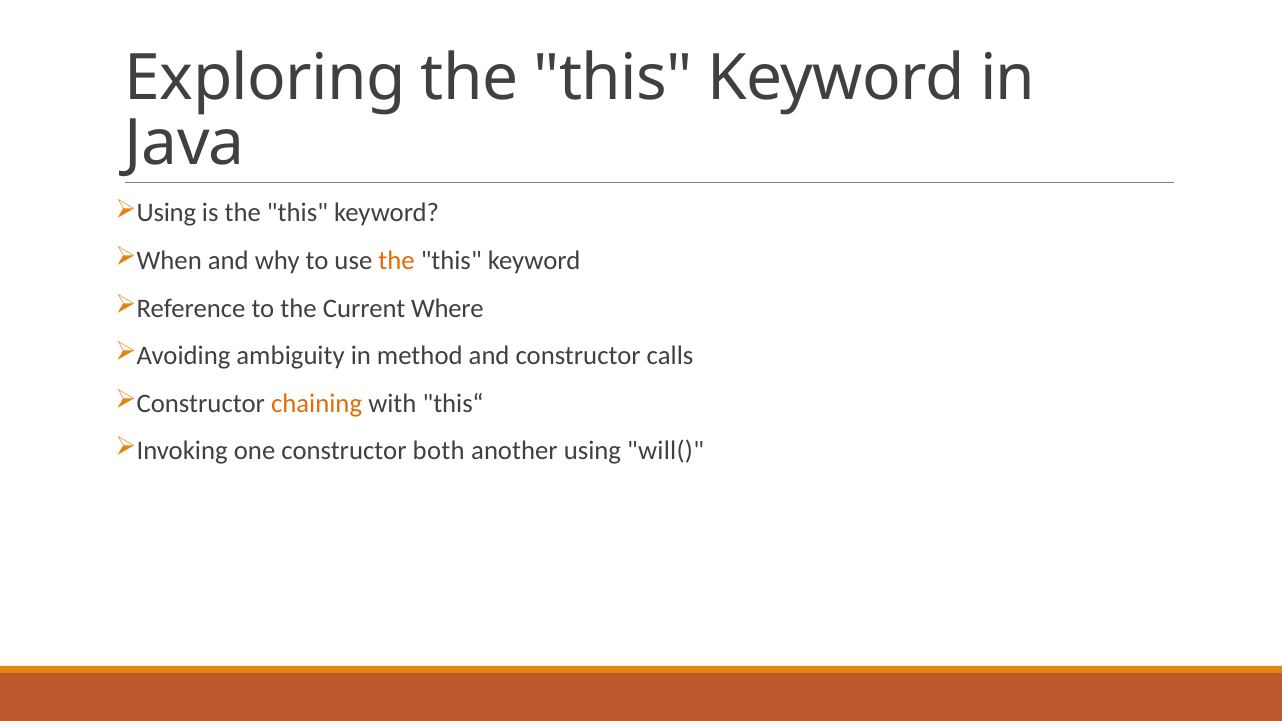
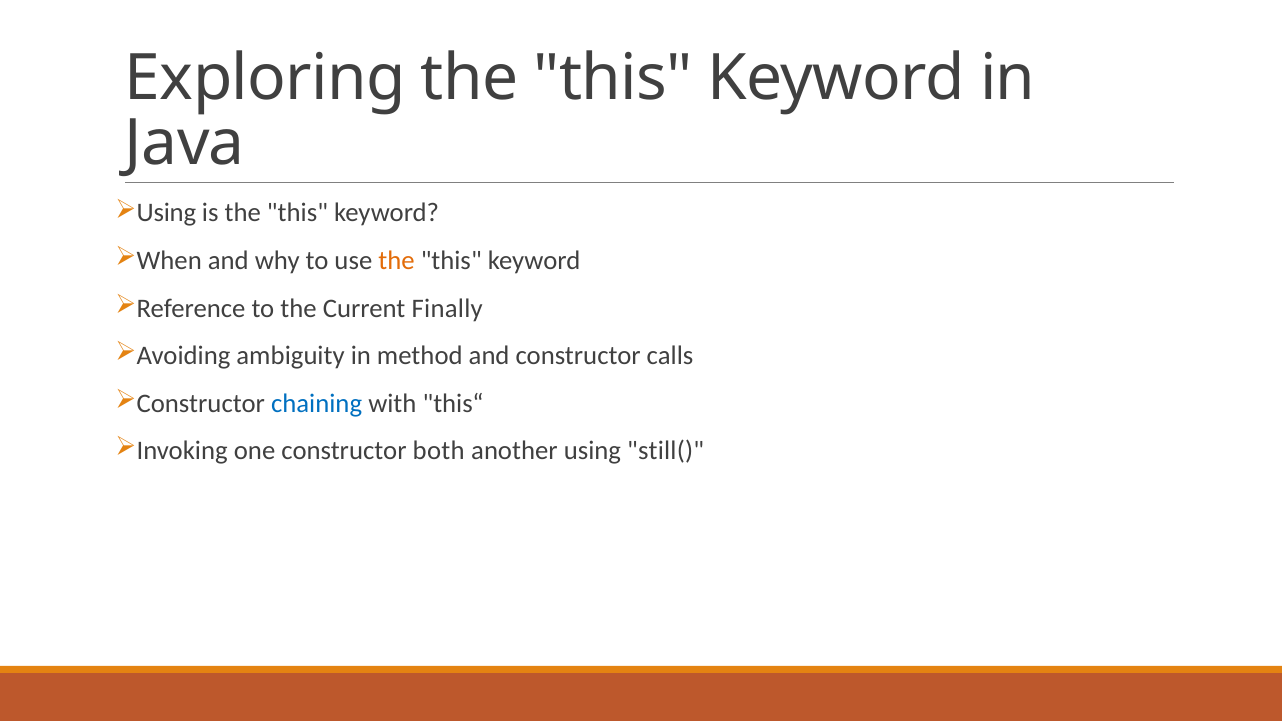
Where: Where -> Finally
chaining colour: orange -> blue
will(: will( -> still(
